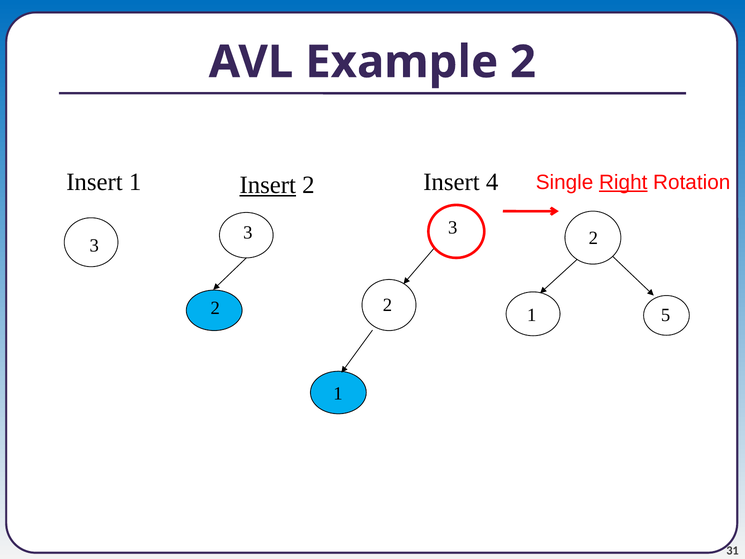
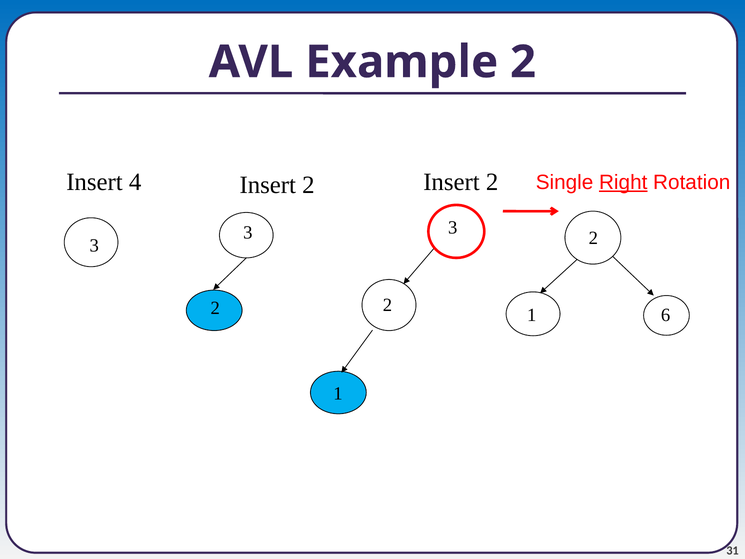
Insert 1: 1 -> 4
Insert at (268, 185) underline: present -> none
2 Insert 4: 4 -> 2
5: 5 -> 6
